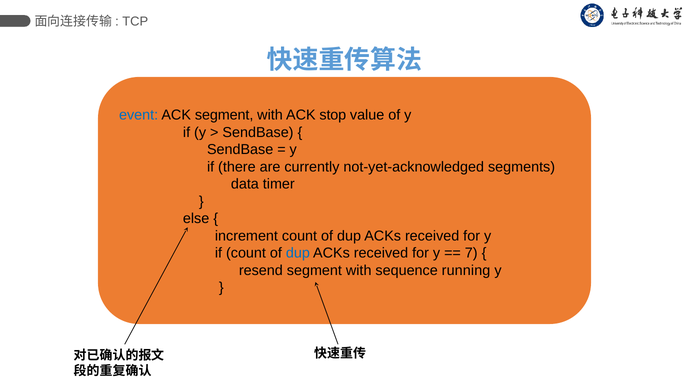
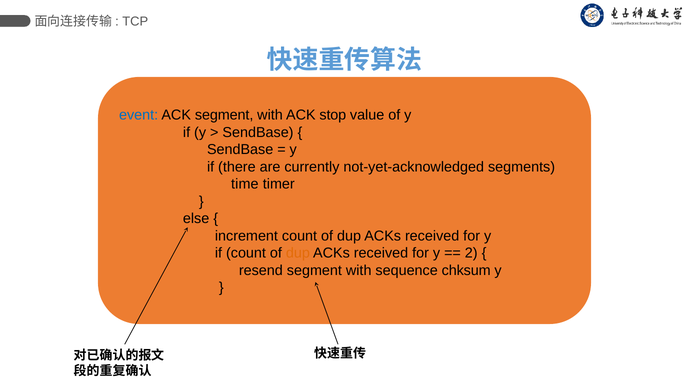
data: data -> time
dup at (298, 253) colour: blue -> orange
7: 7 -> 2
running: running -> chksum
